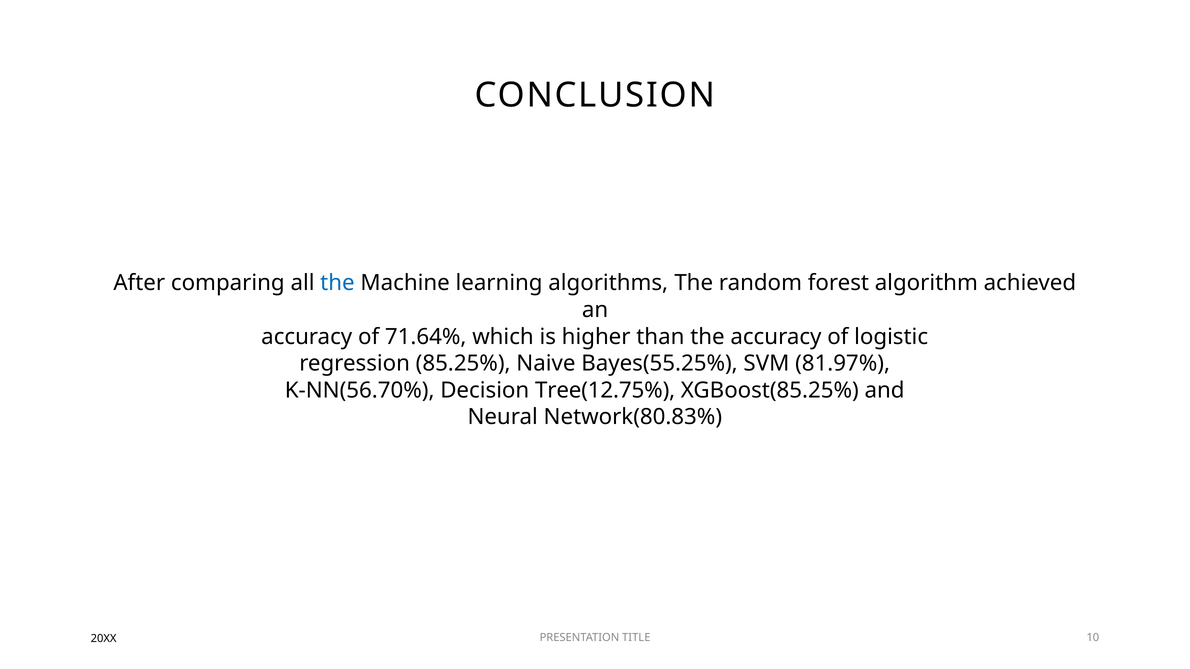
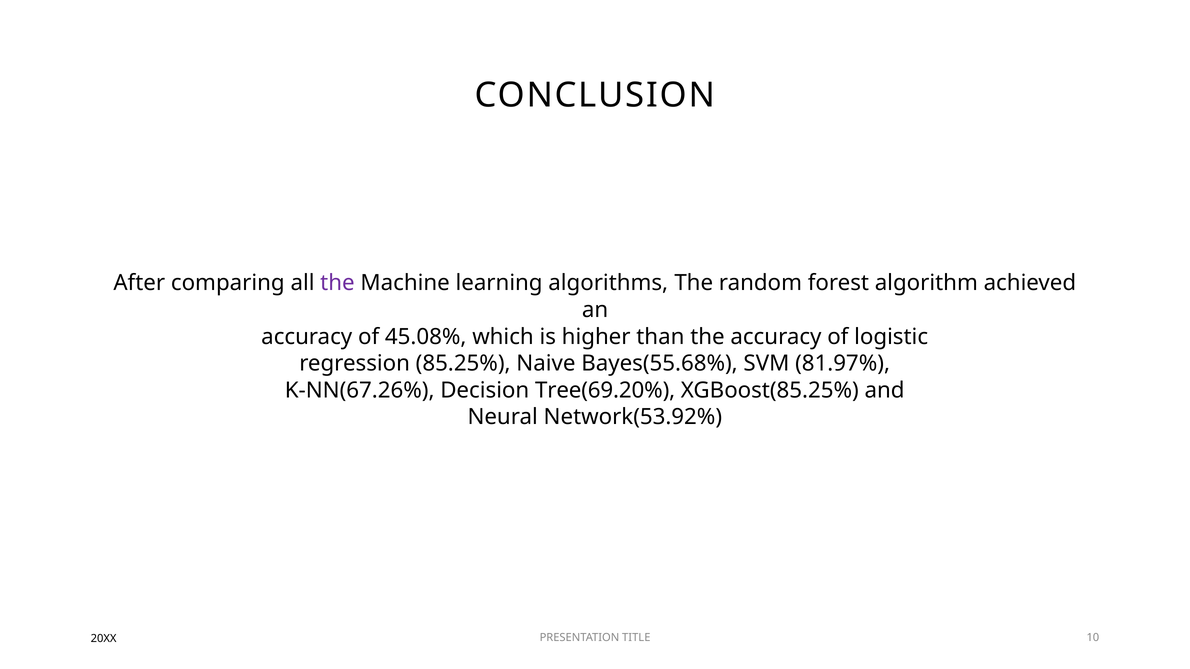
the at (337, 283) colour: blue -> purple
71.64%: 71.64% -> 45.08%
Bayes(55.25%: Bayes(55.25% -> Bayes(55.68%
K-NN(56.70%: K-NN(56.70% -> K-NN(67.26%
Tree(12.75%: Tree(12.75% -> Tree(69.20%
Network(80.83%: Network(80.83% -> Network(53.92%
